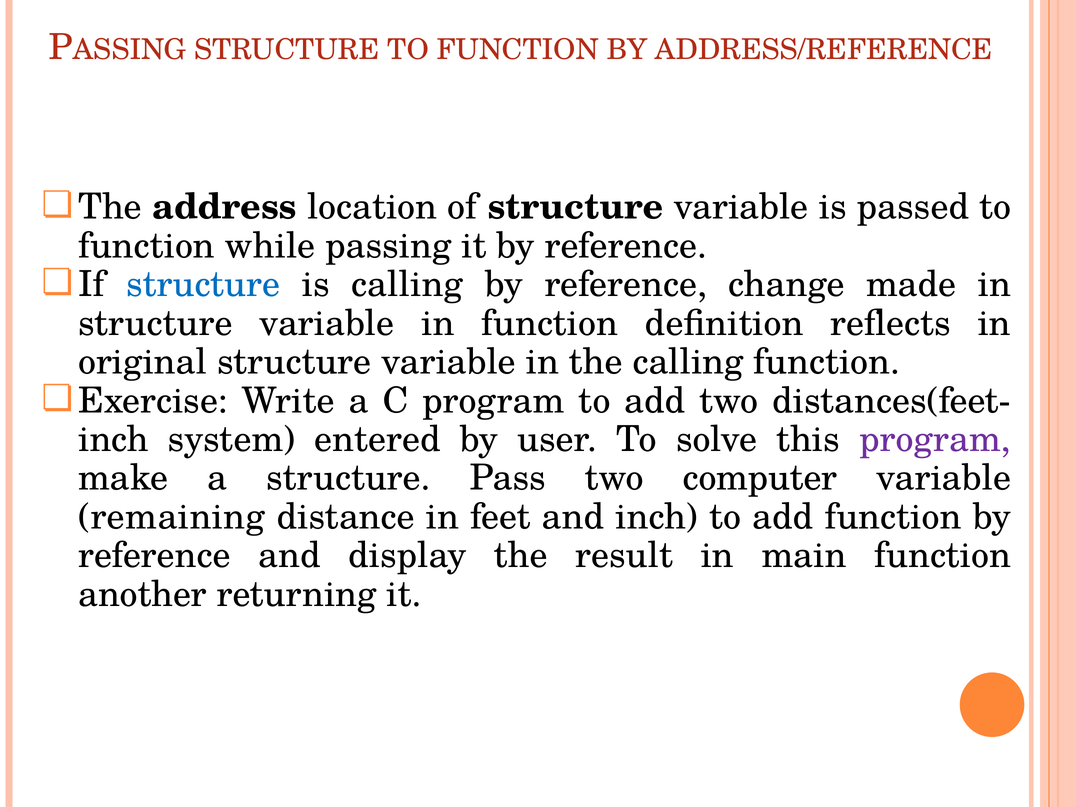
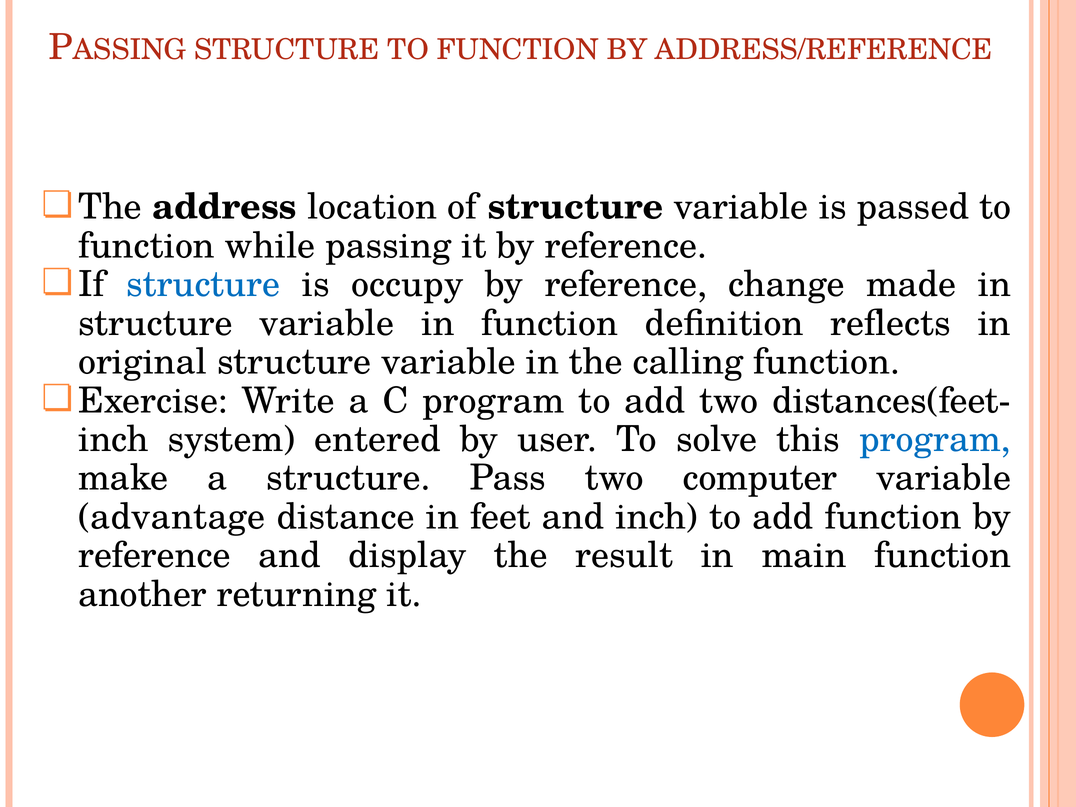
is calling: calling -> occupy
program at (935, 439) colour: purple -> blue
remaining: remaining -> advantage
